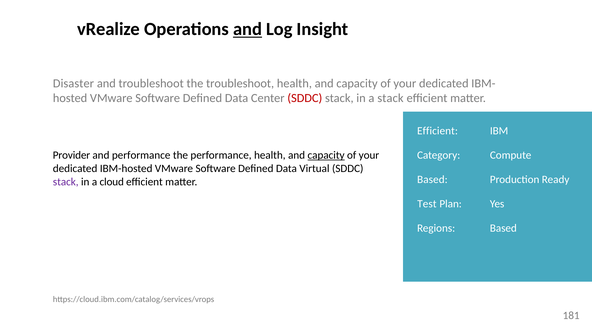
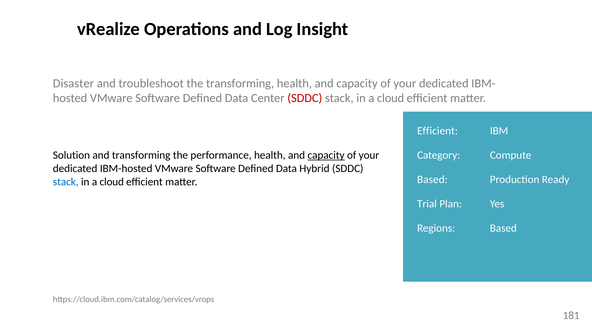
and at (248, 29) underline: present -> none
the troubleshoot: troubleshoot -> transforming
stack at (390, 98): stack -> cloud
Provider: Provider -> Solution
and performance: performance -> transforming
Virtual: Virtual -> Hybrid
stack at (66, 182) colour: purple -> blue
Test: Test -> Trial
